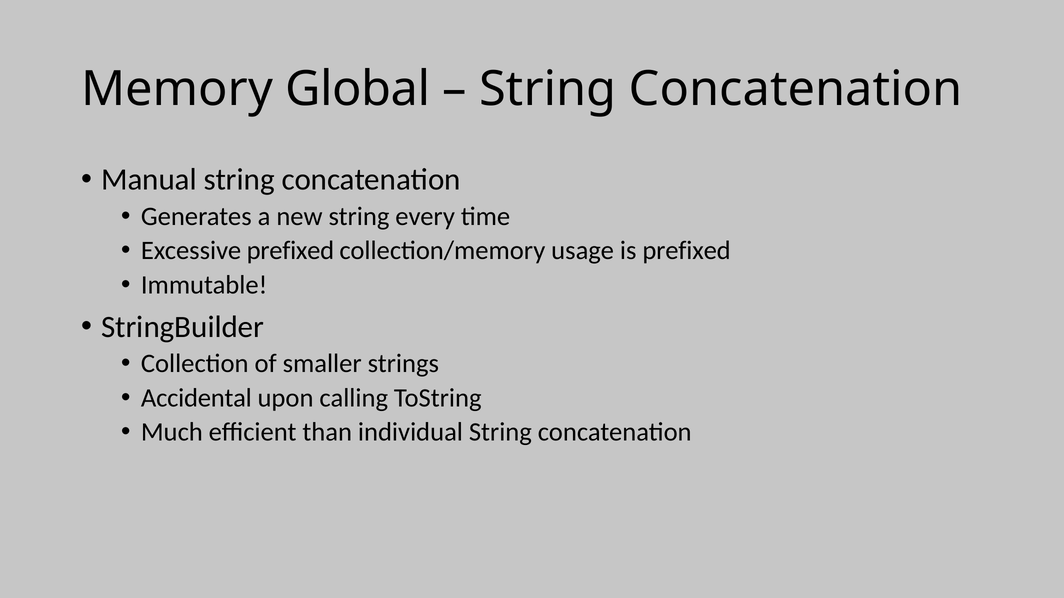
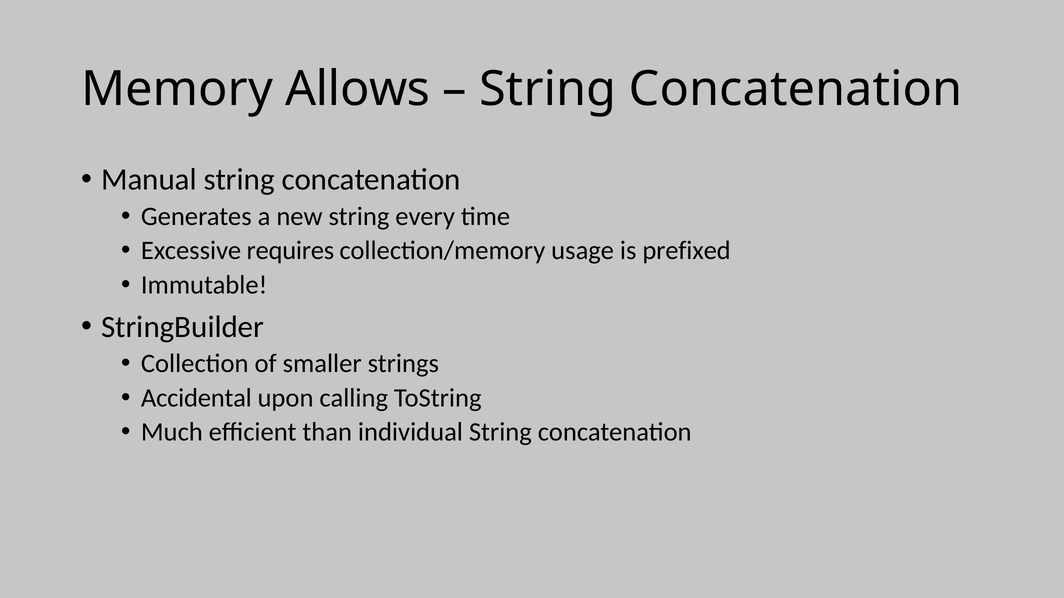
Global: Global -> Allows
Excessive prefixed: prefixed -> requires
